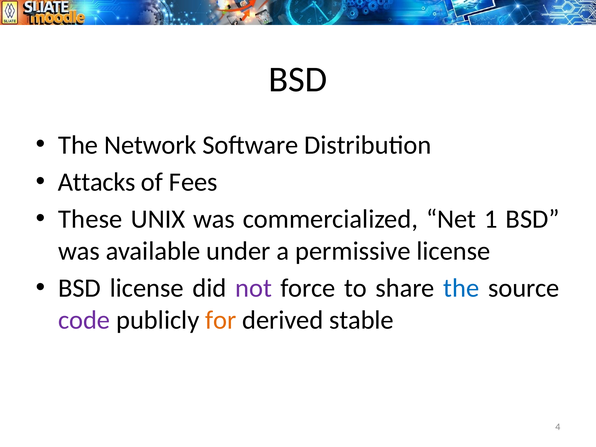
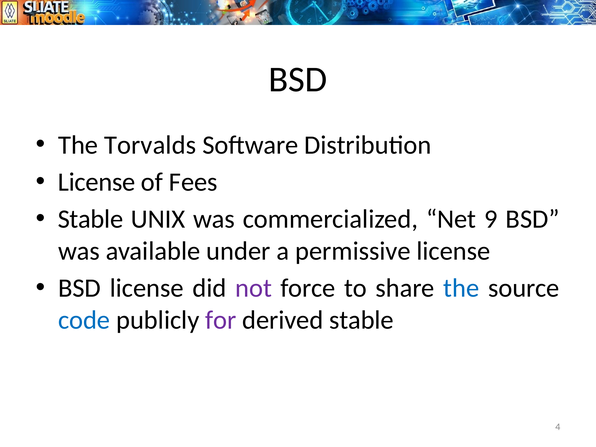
Network: Network -> Torvalds
Attacks at (97, 182): Attacks -> License
These at (90, 219): These -> Stable
1: 1 -> 9
code colour: purple -> blue
for colour: orange -> purple
